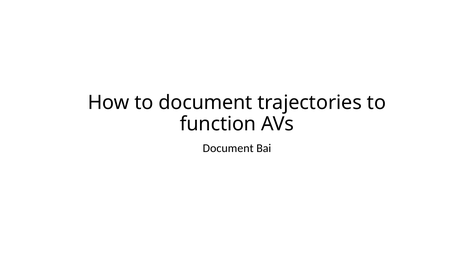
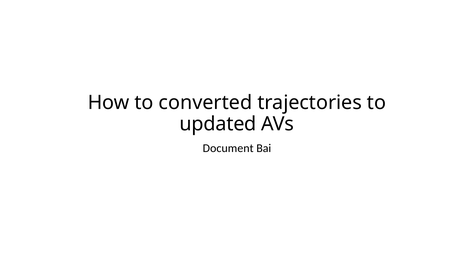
to document: document -> converted
function: function -> updated
